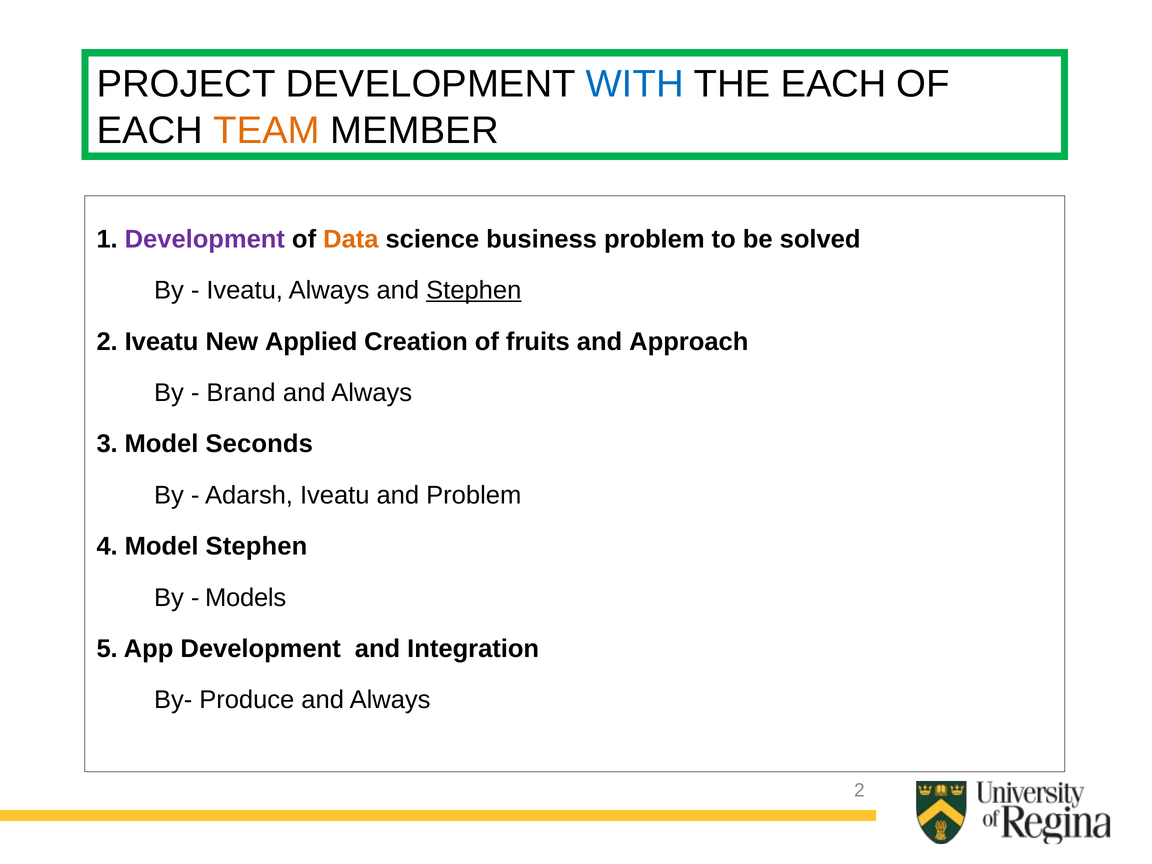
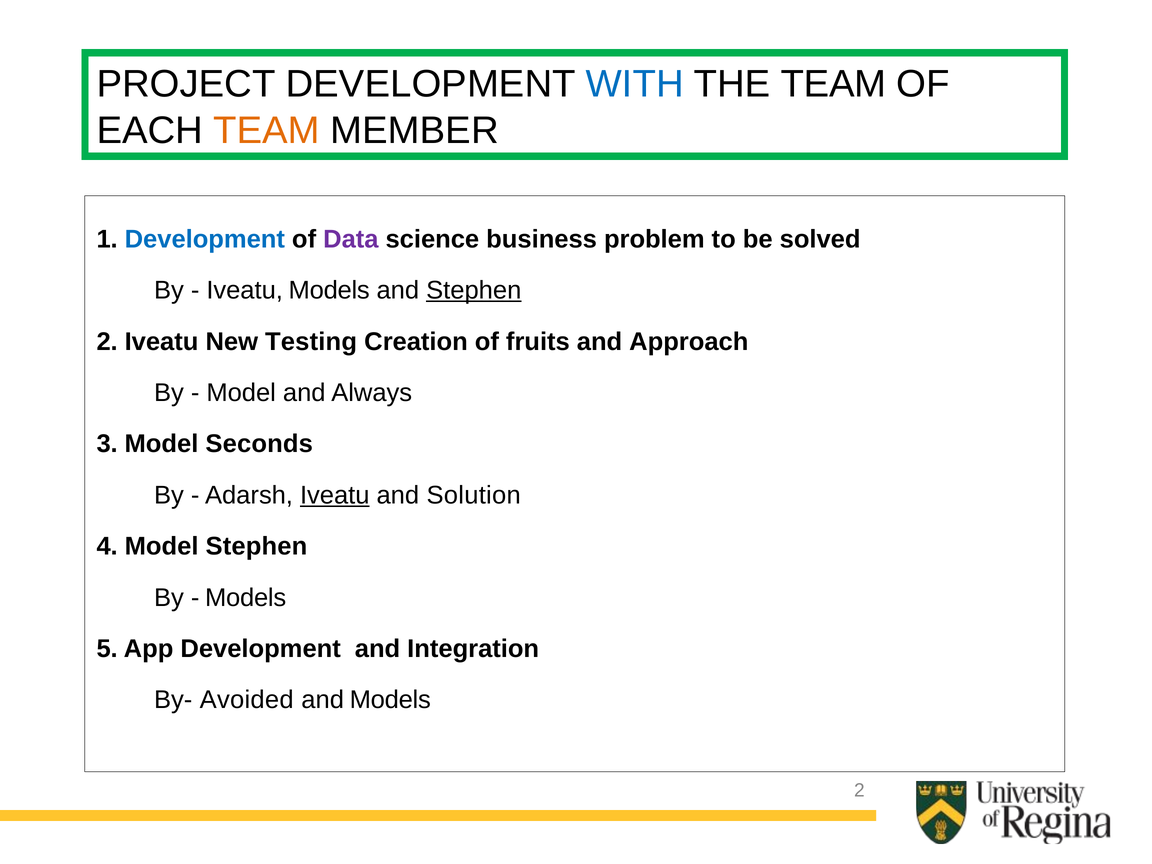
THE EACH: EACH -> TEAM
Development at (205, 239) colour: purple -> blue
Data colour: orange -> purple
Iveatu Always: Always -> Models
Applied: Applied -> Testing
Brand at (241, 393): Brand -> Model
Iveatu at (335, 495) underline: none -> present
and Problem: Problem -> Solution
Produce: Produce -> Avoided
Always at (390, 700): Always -> Models
